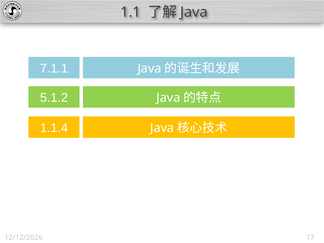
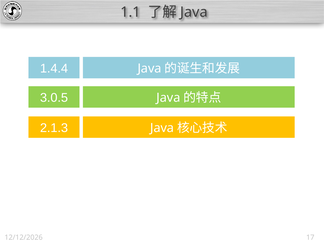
7.1.1: 7.1.1 -> 1.4.4
5.1.2: 5.1.2 -> 3.0.5
1.1.4: 1.1.4 -> 2.1.3
